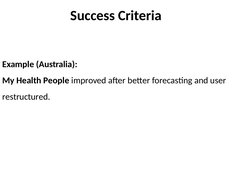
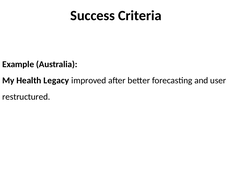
People: People -> Legacy
